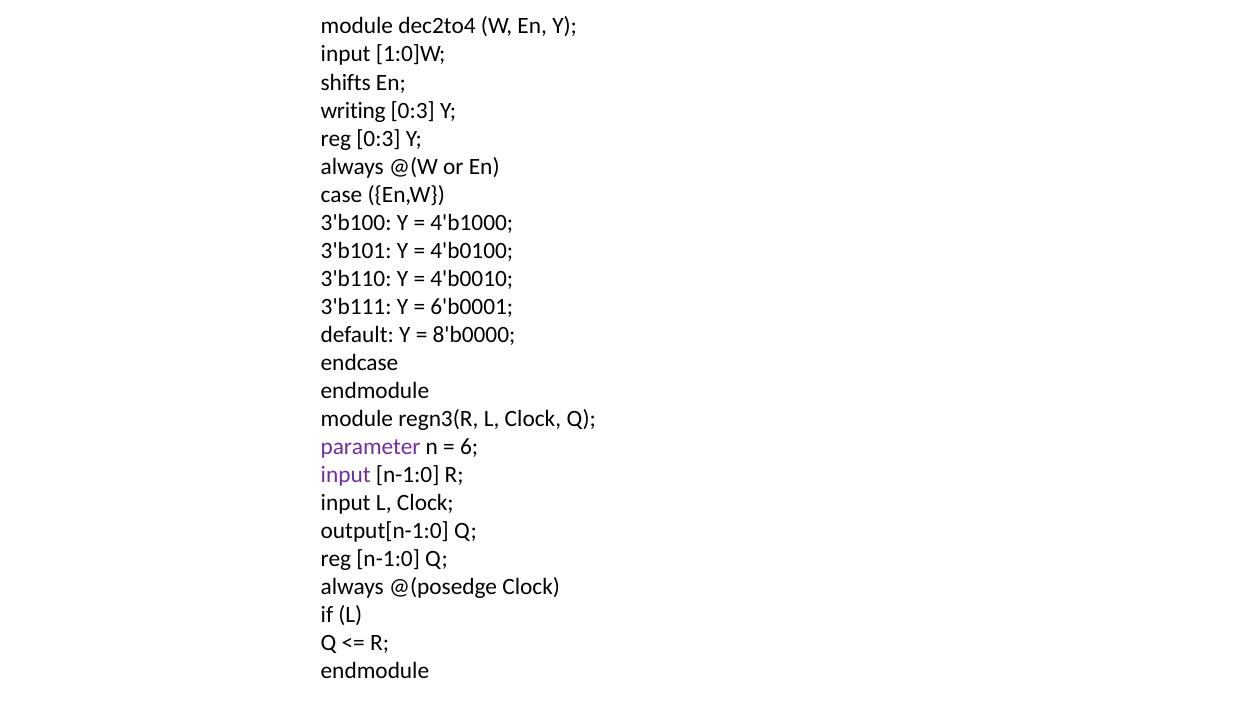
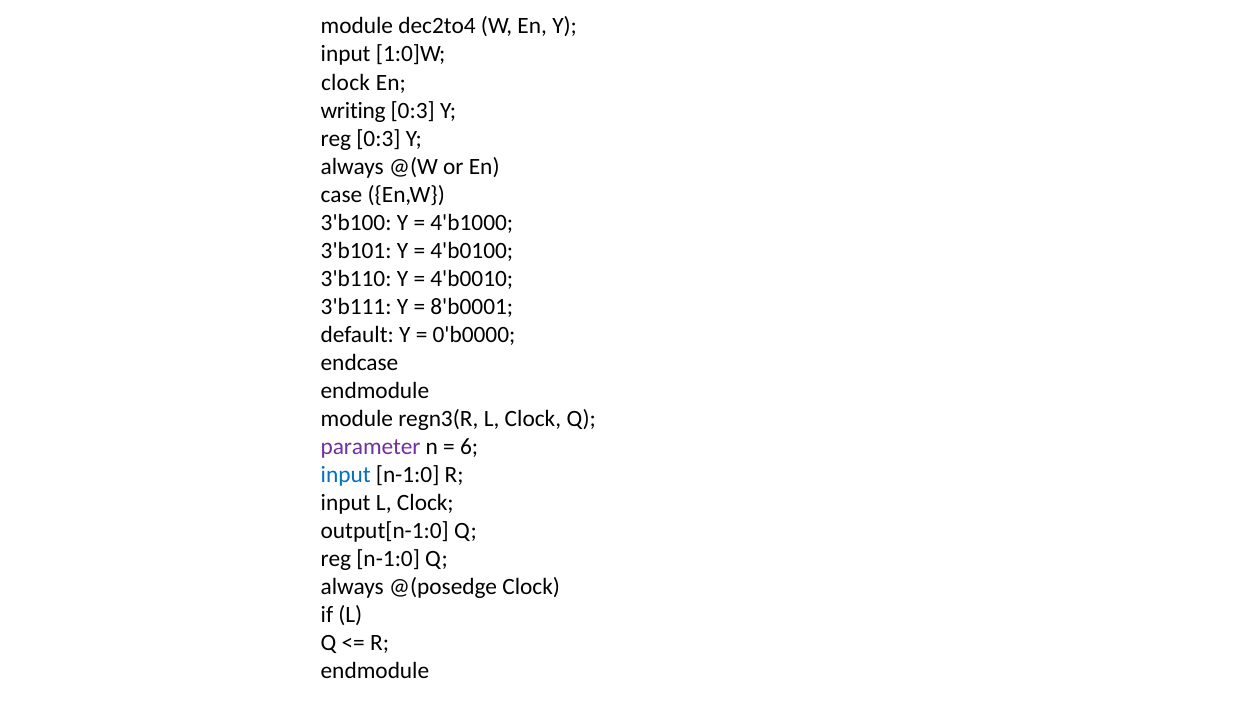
shifts at (346, 82): shifts -> clock
6'b0001: 6'b0001 -> 8'b0001
8'b0000: 8'b0000 -> 0'b0000
input at (346, 475) colour: purple -> blue
